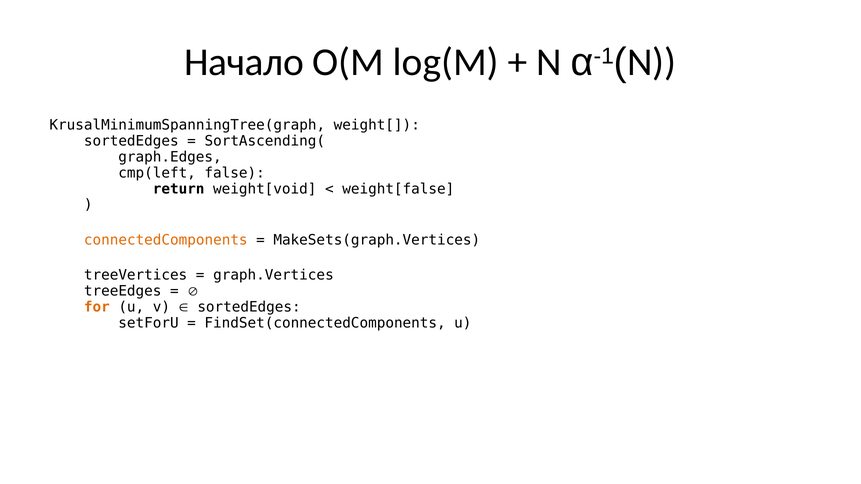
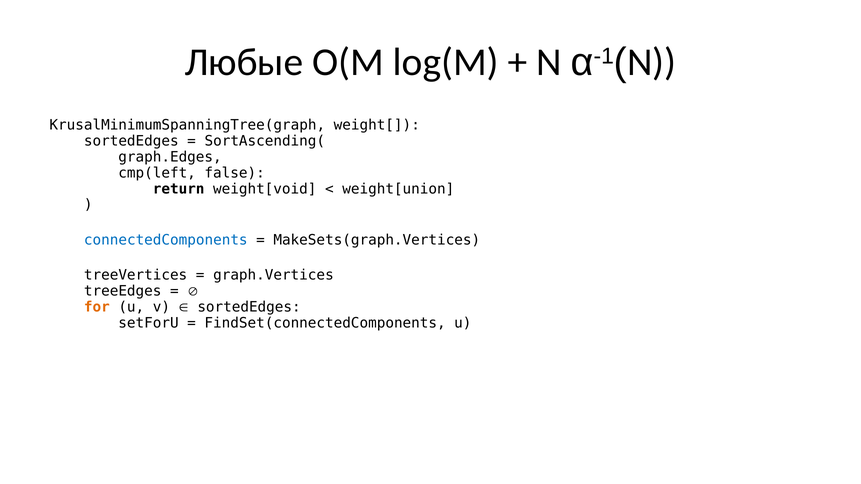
Начало: Начало -> Любые
weight[false: weight[false -> weight[union
connectedComponents colour: orange -> blue
